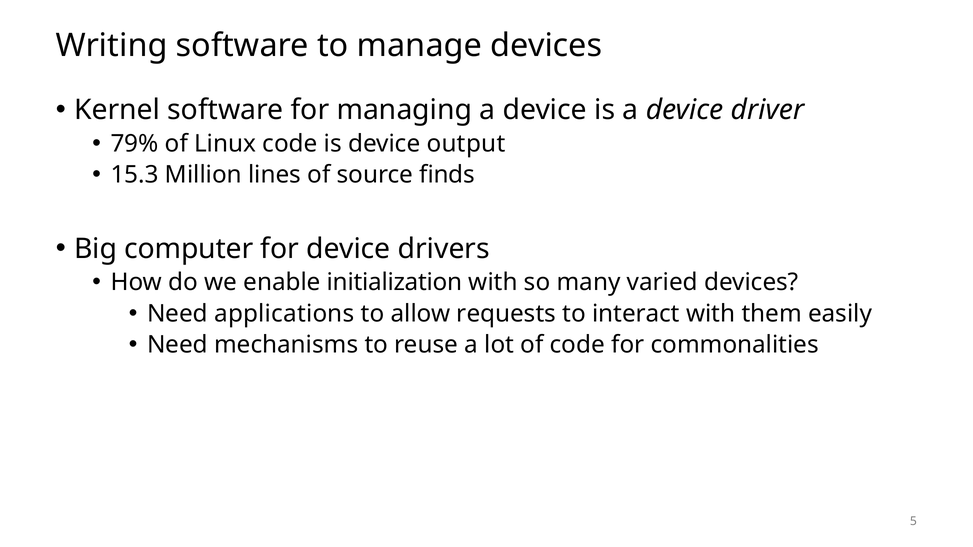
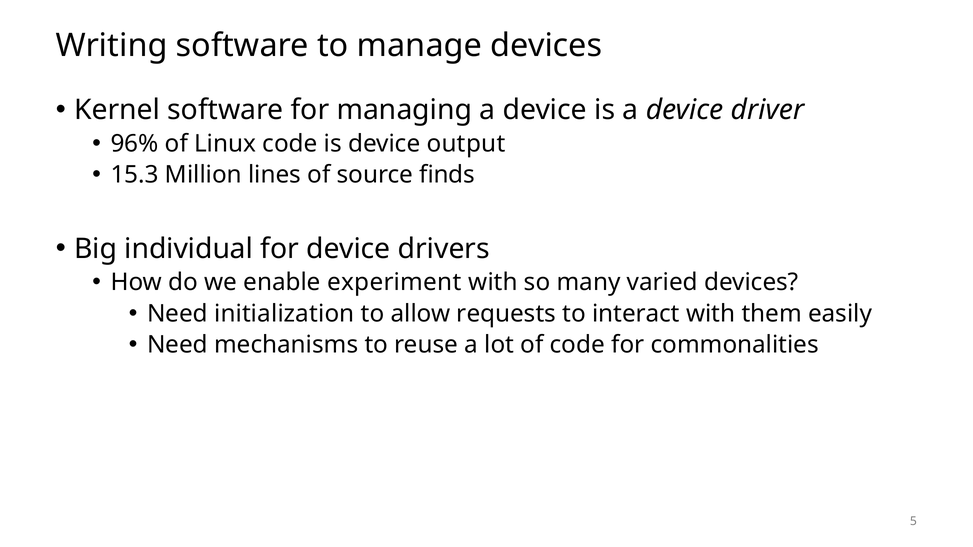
79%: 79% -> 96%
computer: computer -> individual
initialization: initialization -> experiment
applications: applications -> initialization
